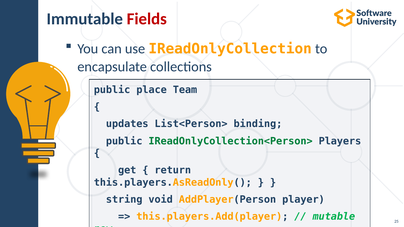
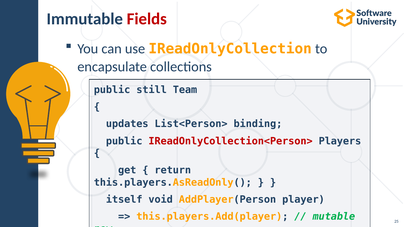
place: place -> still
IReadOnlyCollection<Person> colour: green -> red
string: string -> itself
